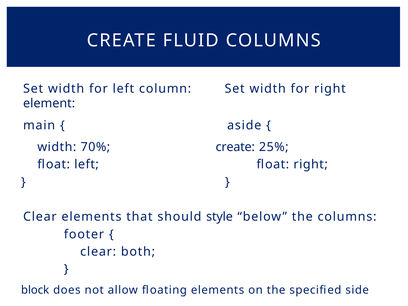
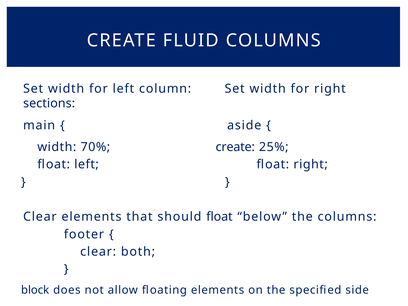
element: element -> sections
should style: style -> float
